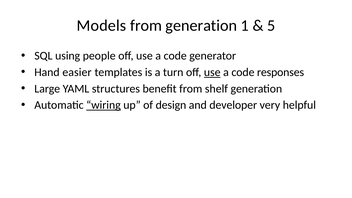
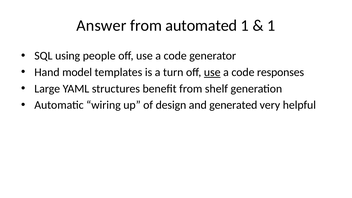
Models: Models -> Answer
from generation: generation -> automated
5 at (271, 26): 5 -> 1
easier: easier -> model
wiring underline: present -> none
developer: developer -> generated
